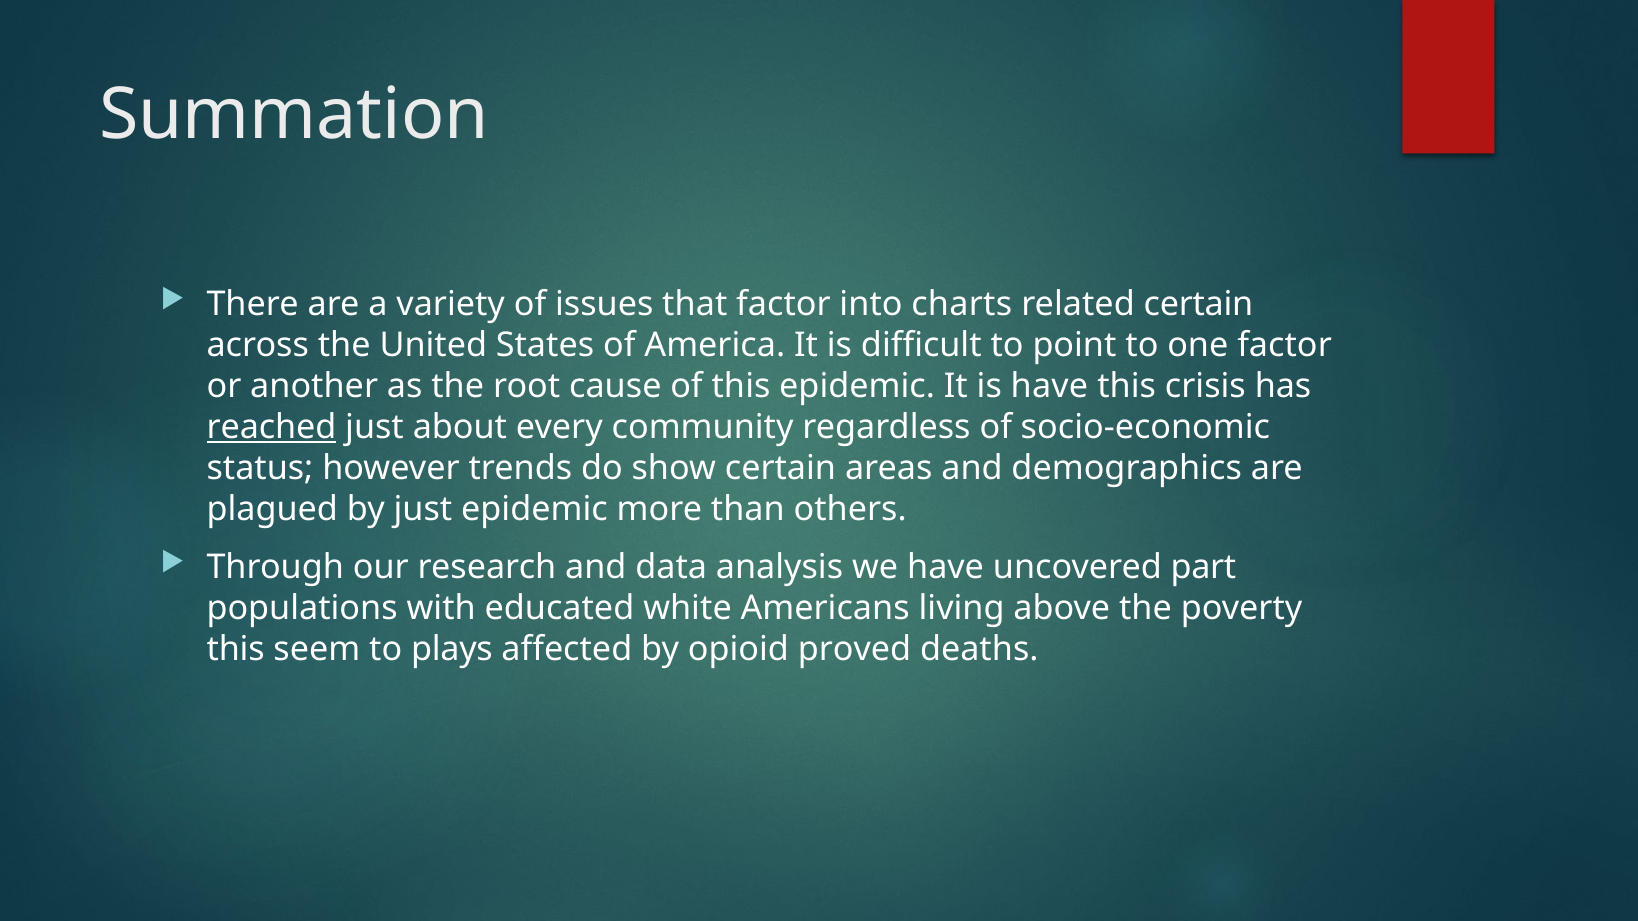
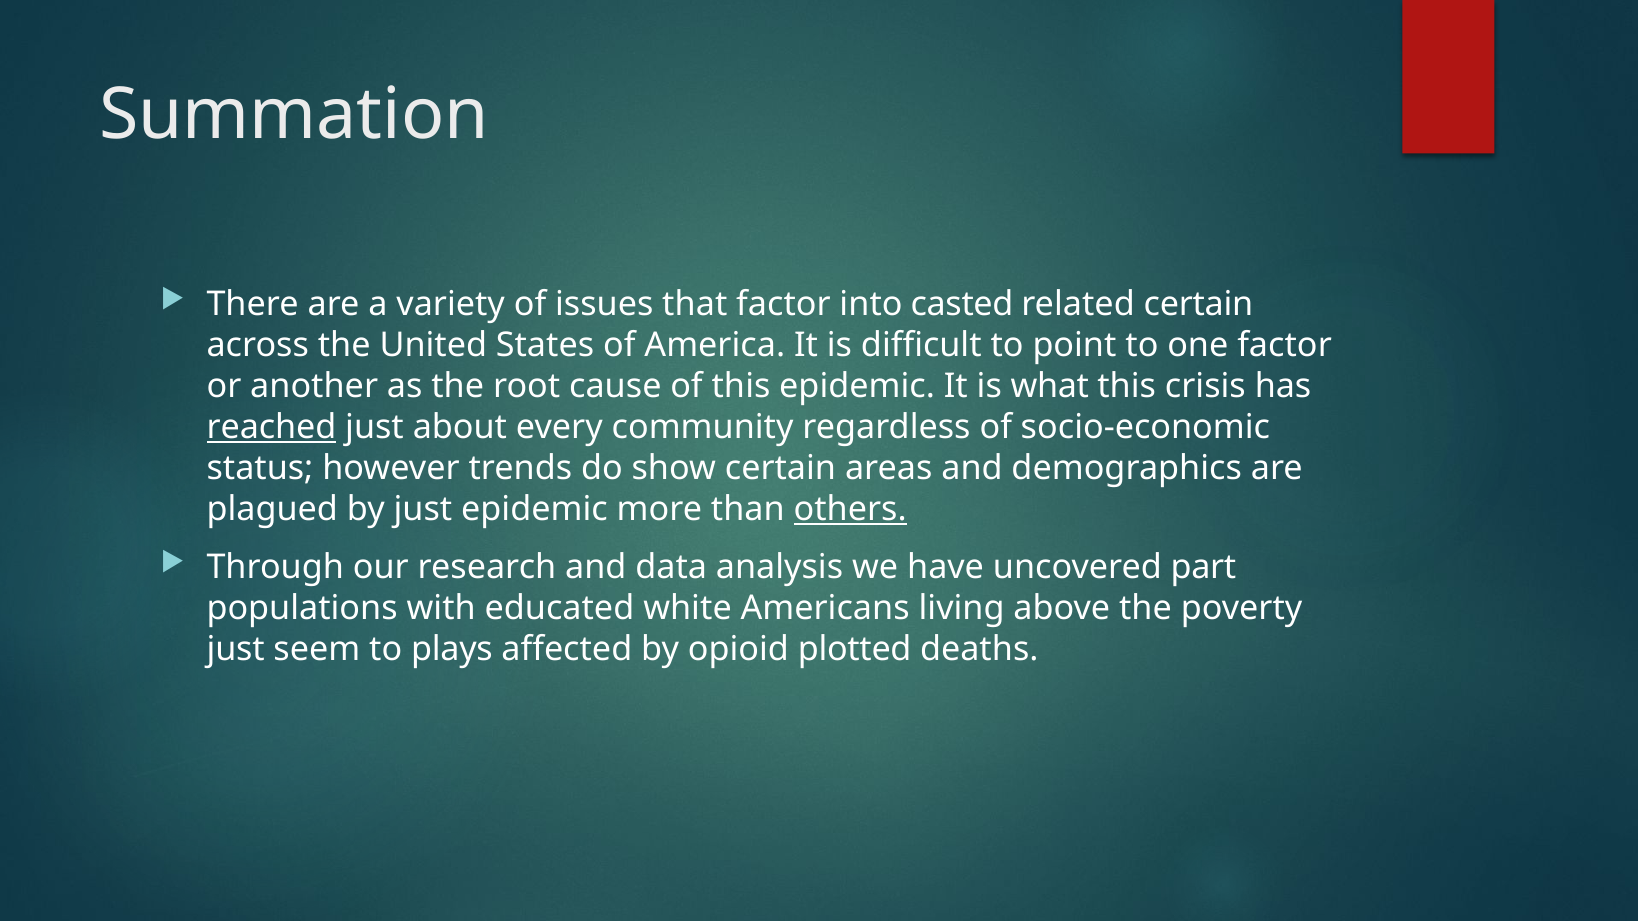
charts: charts -> casted
is have: have -> what
others underline: none -> present
this at (236, 650): this -> just
proved: proved -> plotted
